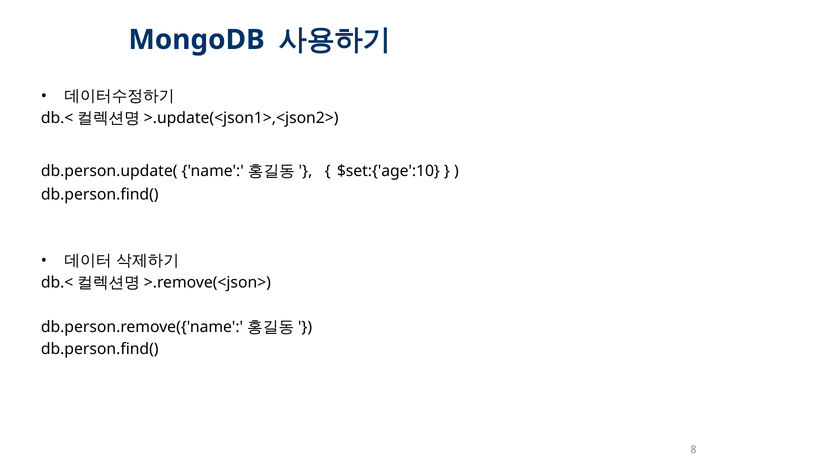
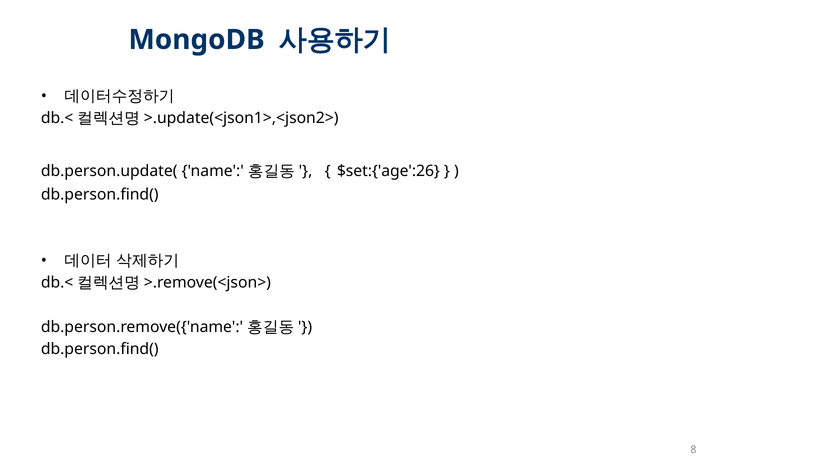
$set:{'age':10: $set:{'age':10 -> $set:{'age':26
